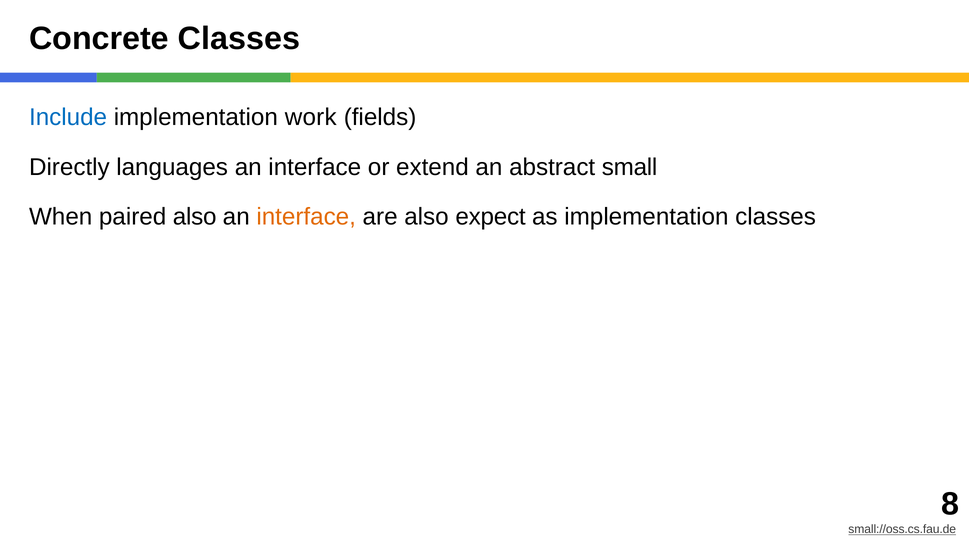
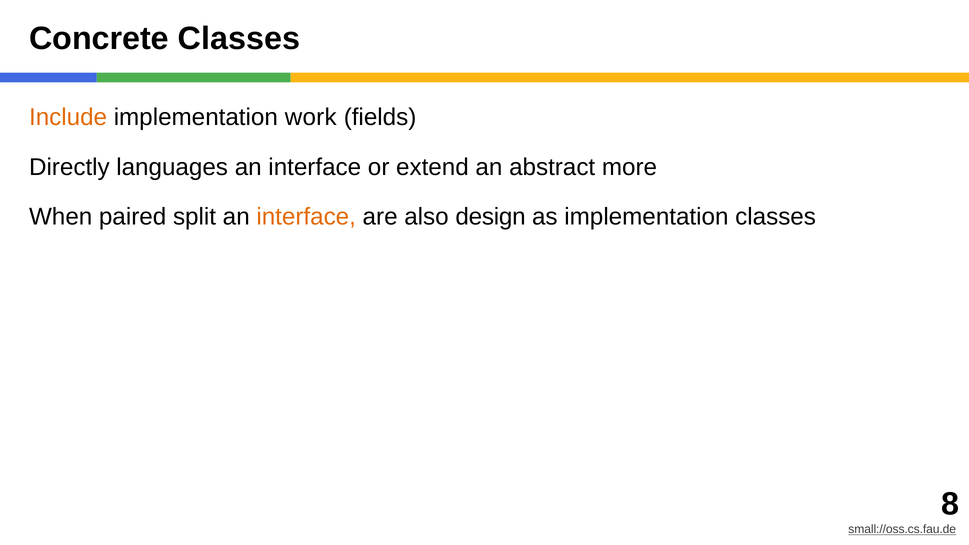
Include colour: blue -> orange
small: small -> more
paired also: also -> split
expect: expect -> design
